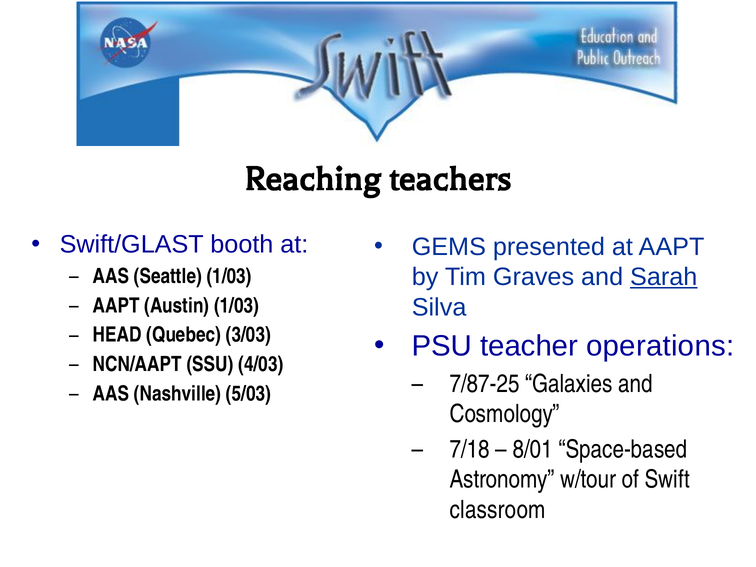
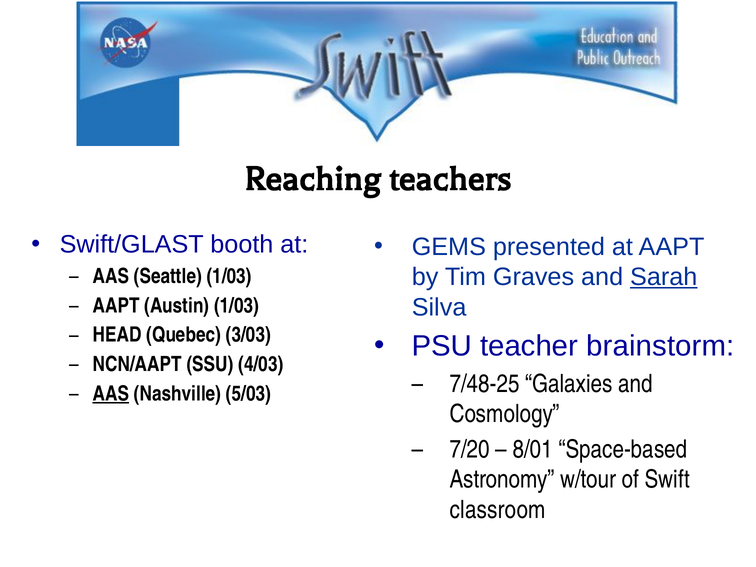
operations: operations -> brainstorm
7/87-25: 7/87-25 -> 7/48-25
AAS at (111, 394) underline: none -> present
7/18: 7/18 -> 7/20
